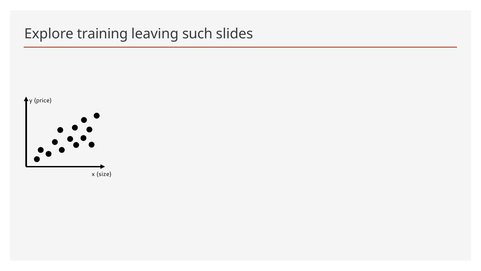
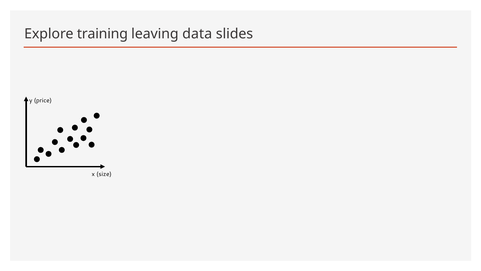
such: such -> data
